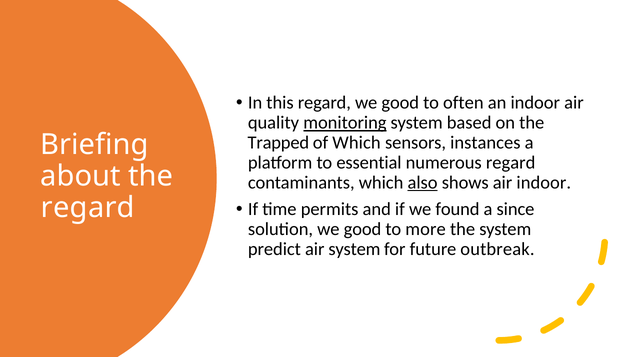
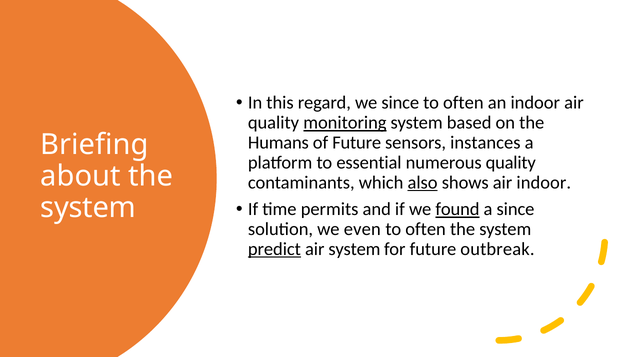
regard we good: good -> since
Trapped: Trapped -> Humans
of Which: Which -> Future
numerous regard: regard -> quality
regard at (88, 207): regard -> system
found underline: none -> present
solution we good: good -> even
more at (426, 229): more -> often
predict underline: none -> present
